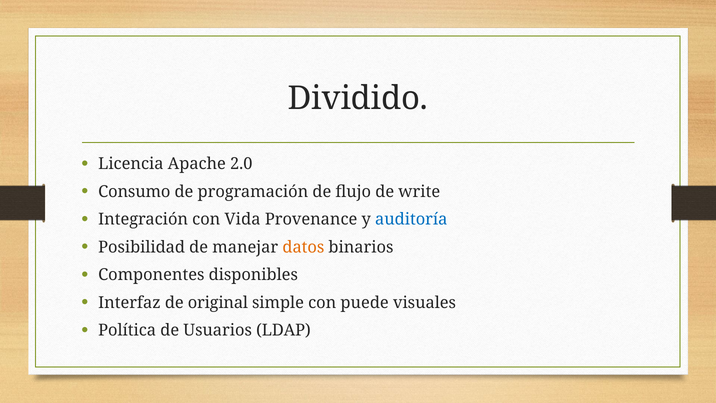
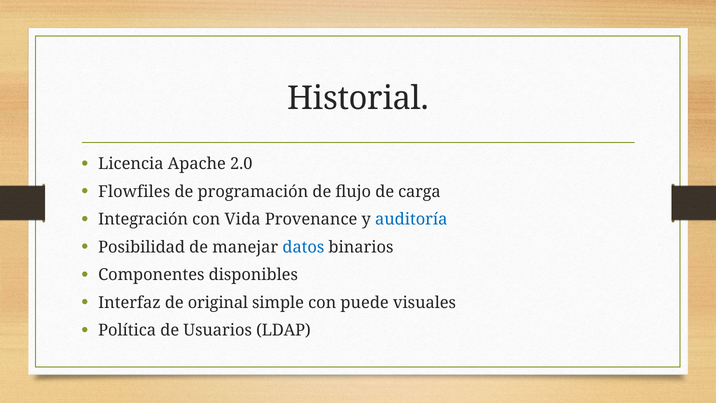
Dividido: Dividido -> Historial
Consumo: Consumo -> Flowfiles
write: write -> carga
datos colour: orange -> blue
